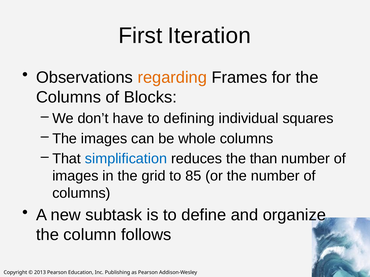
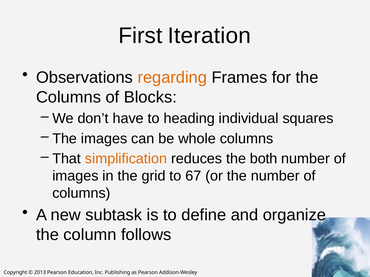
defining: defining -> heading
simplification colour: blue -> orange
than: than -> both
85: 85 -> 67
